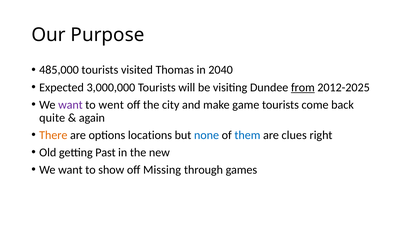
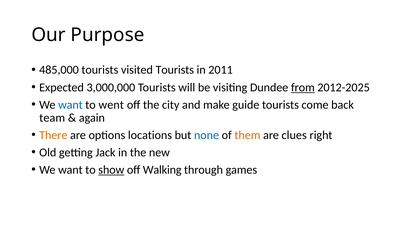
visited Thomas: Thomas -> Tourists
2040: 2040 -> 2011
want at (70, 104) colour: purple -> blue
game: game -> guide
quite: quite -> team
them colour: blue -> orange
Past: Past -> Jack
show underline: none -> present
Missing: Missing -> Walking
